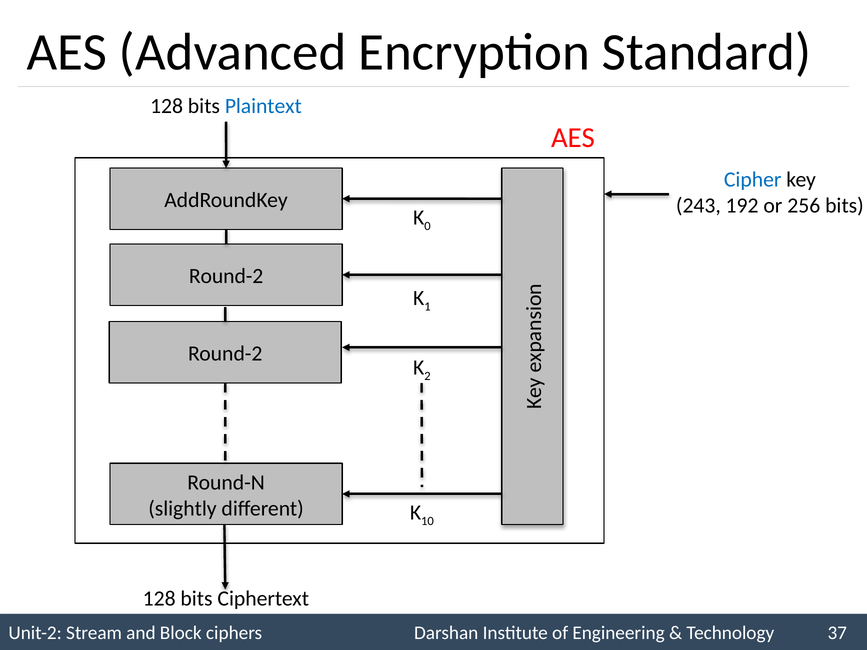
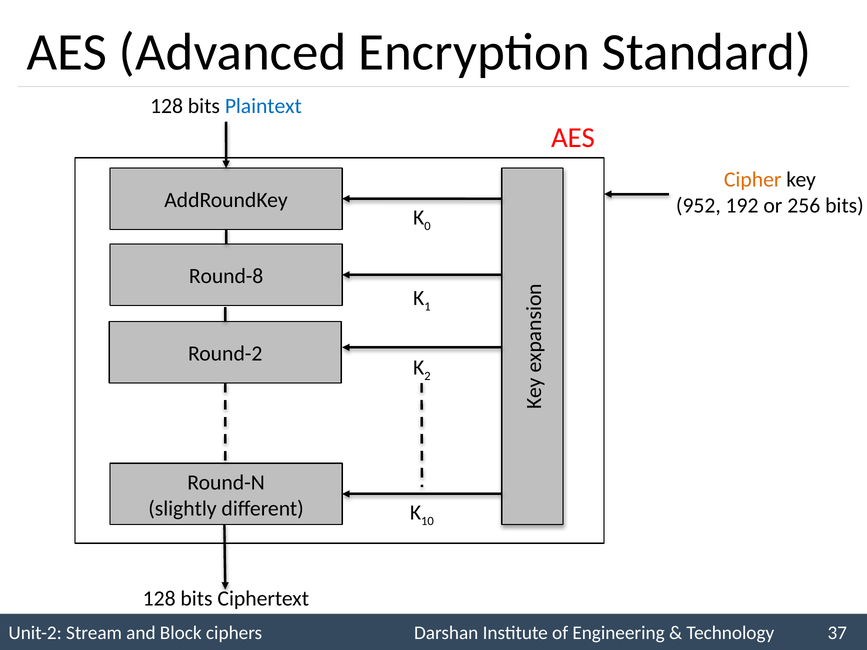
Cipher colour: blue -> orange
243: 243 -> 952
Round-2 at (226, 276): Round-2 -> Round-8
